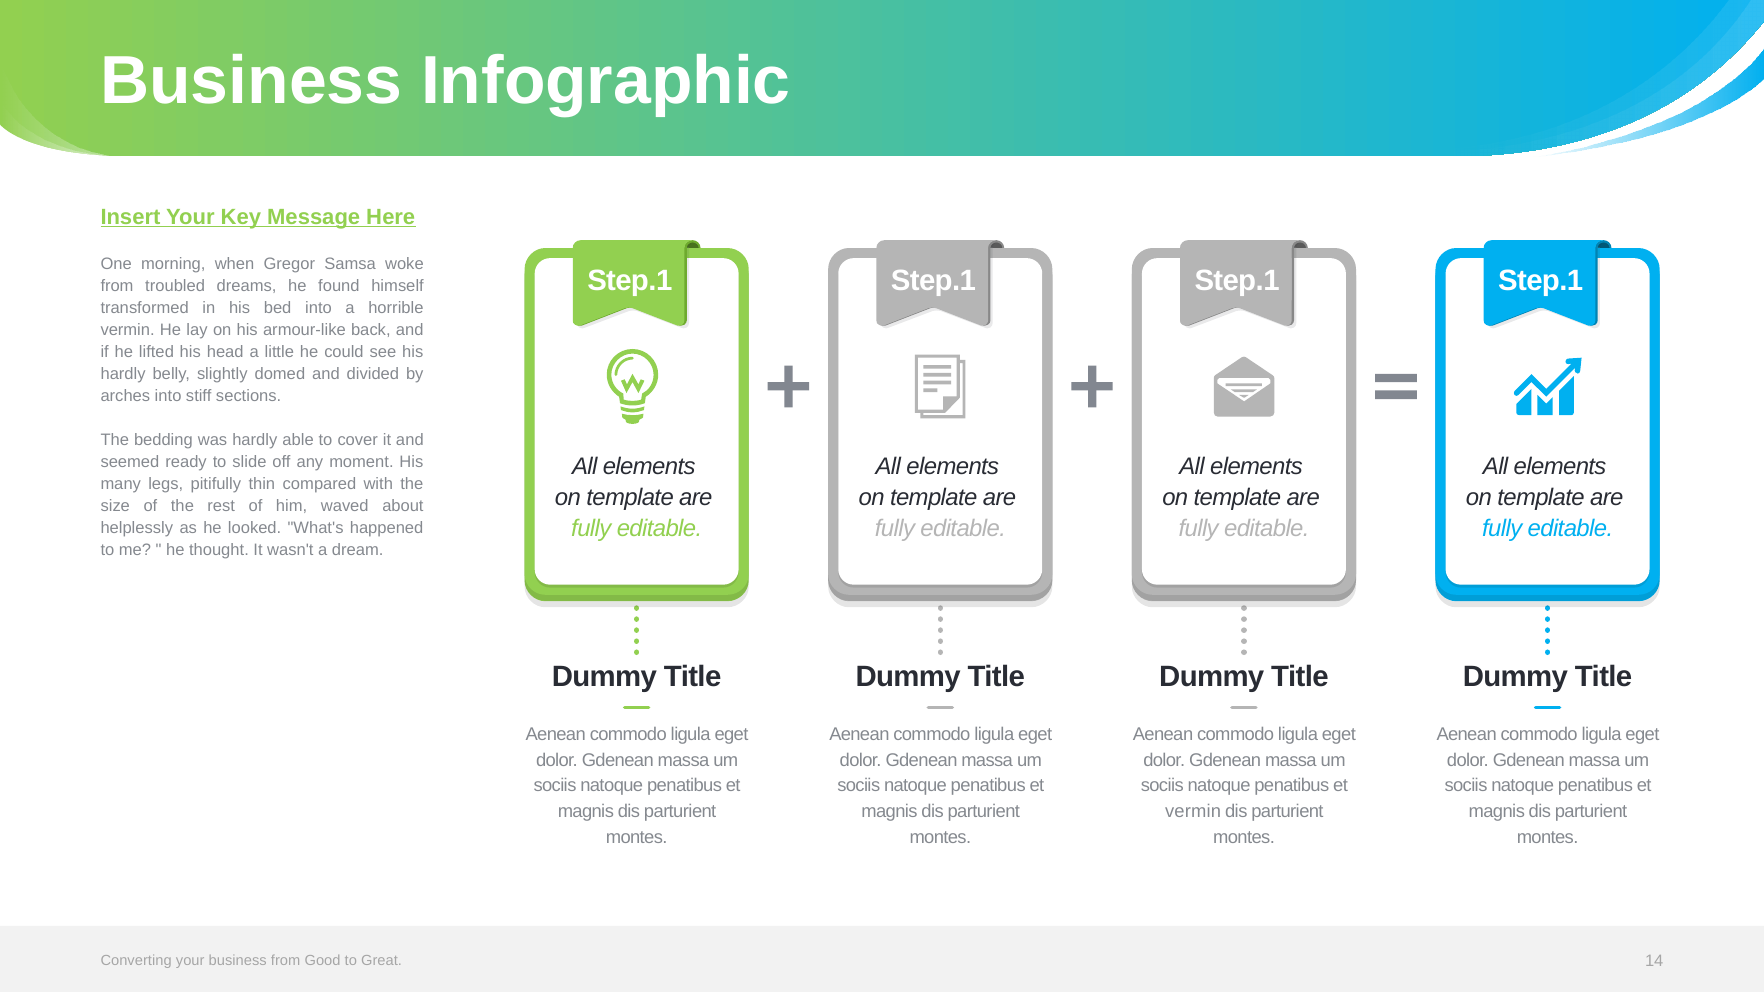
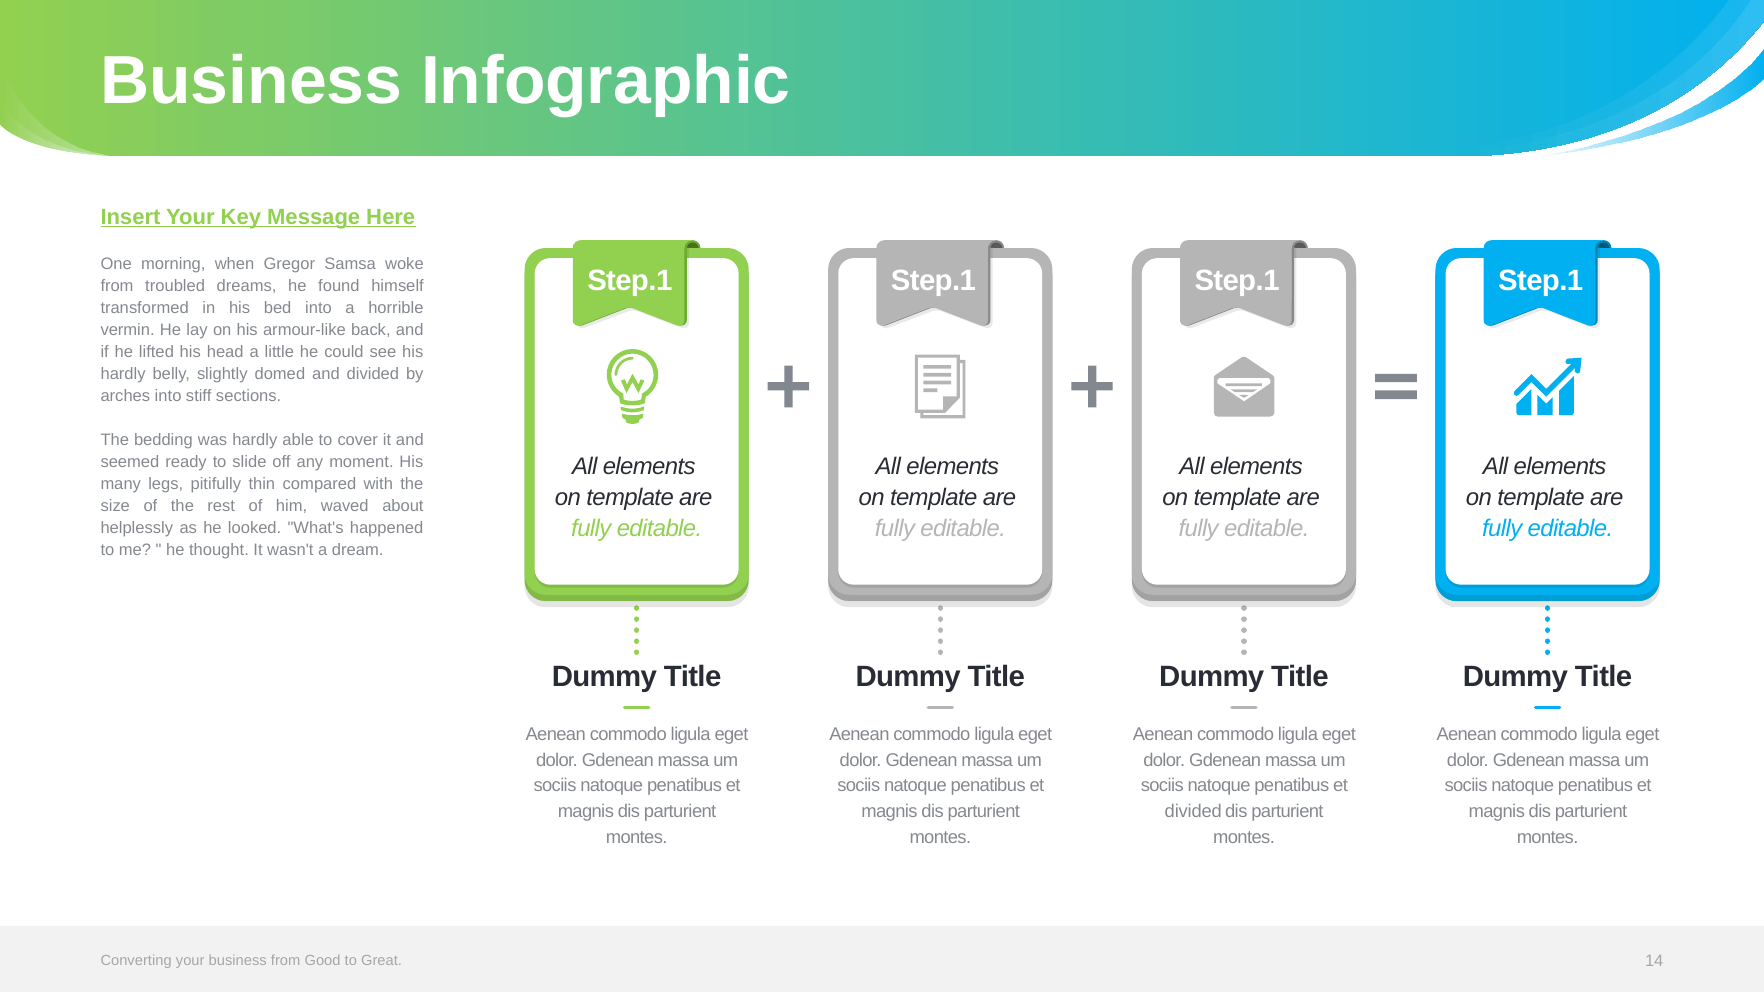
vermin at (1193, 812): vermin -> divided
